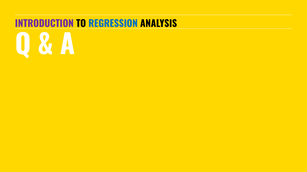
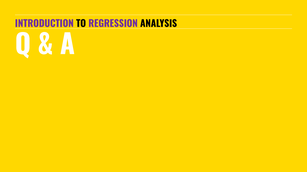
REGRESSION colour: blue -> purple
